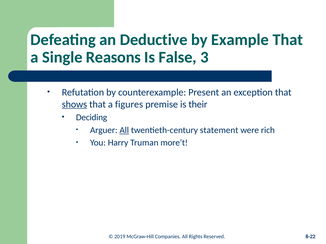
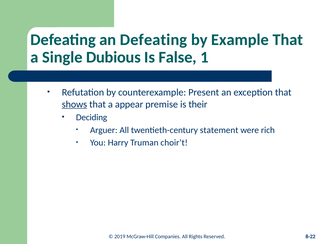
an Deductive: Deductive -> Defeating
Reasons: Reasons -> Dubious
3: 3 -> 1
figures: figures -> appear
All at (124, 130) underline: present -> none
more’t: more’t -> choir’t
